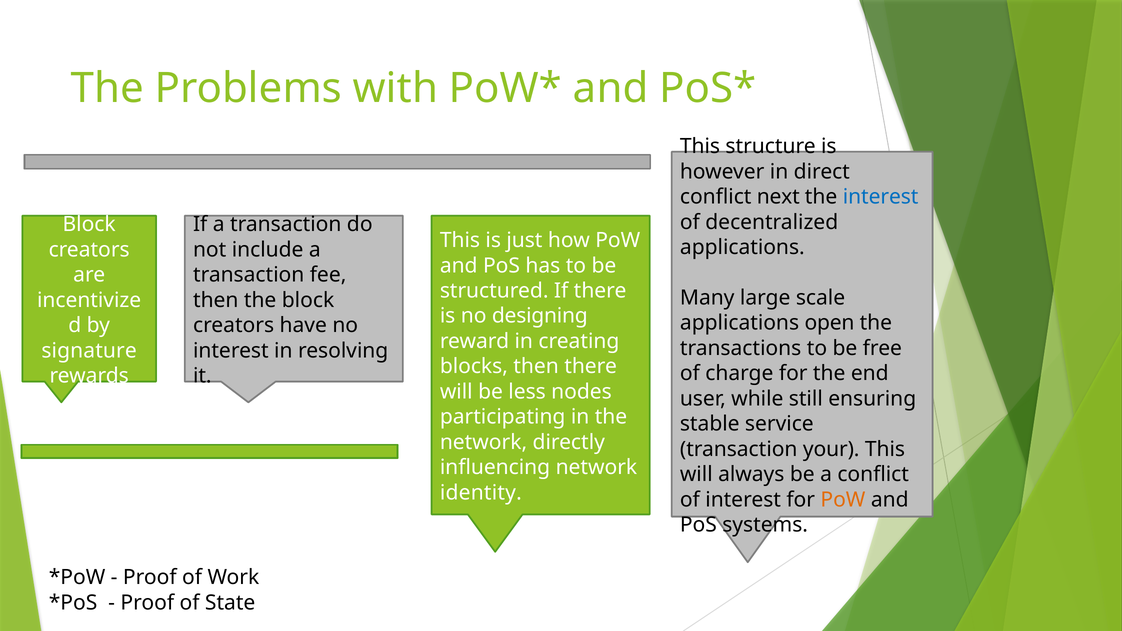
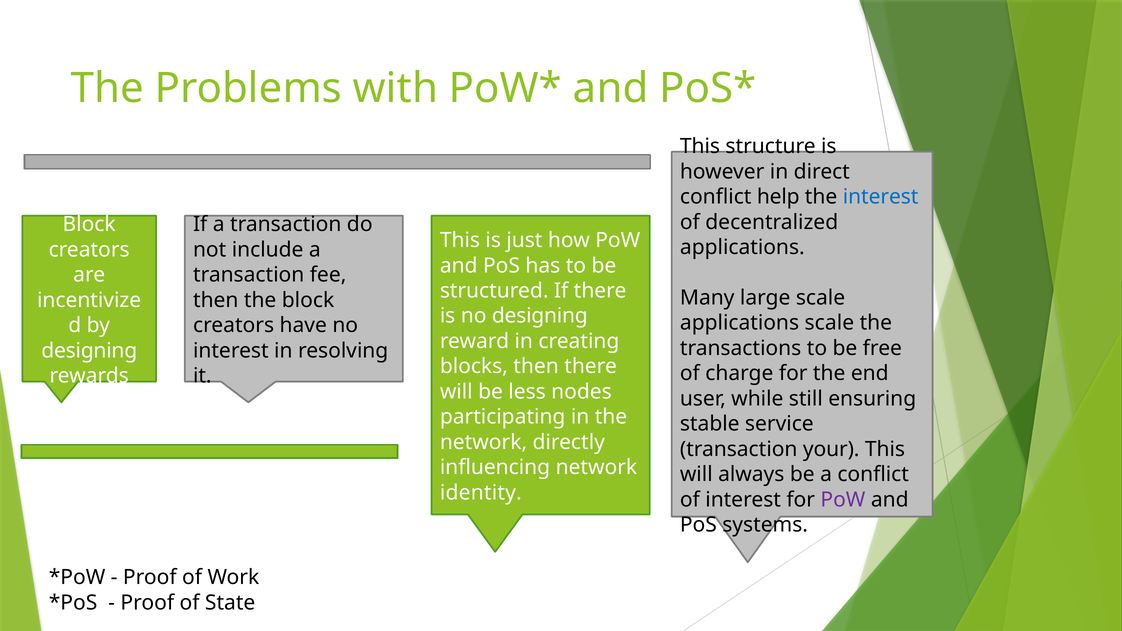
next: next -> help
applications open: open -> scale
signature at (89, 351): signature -> designing
PoW at (843, 500) colour: orange -> purple
